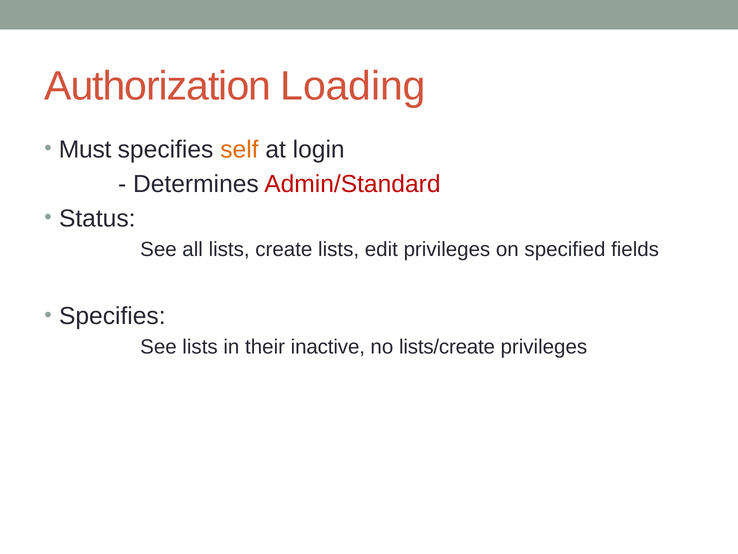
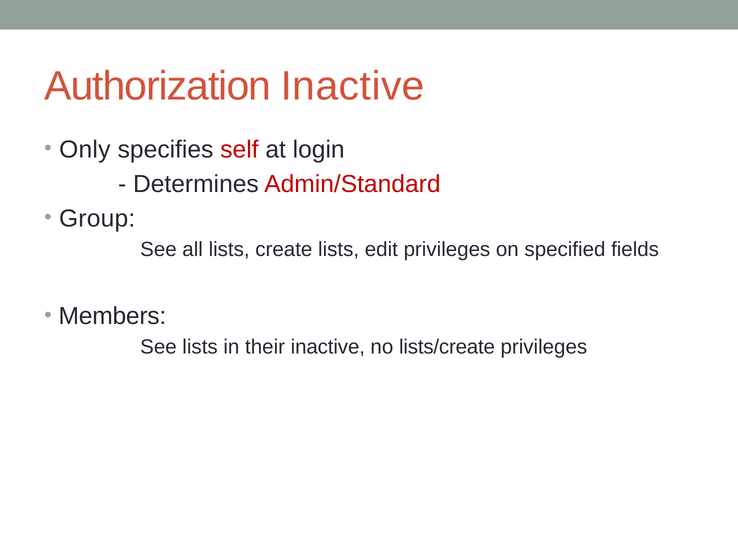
Authorization Loading: Loading -> Inactive
Must: Must -> Only
self colour: orange -> red
Status: Status -> Group
Specifies at (112, 316): Specifies -> Members
